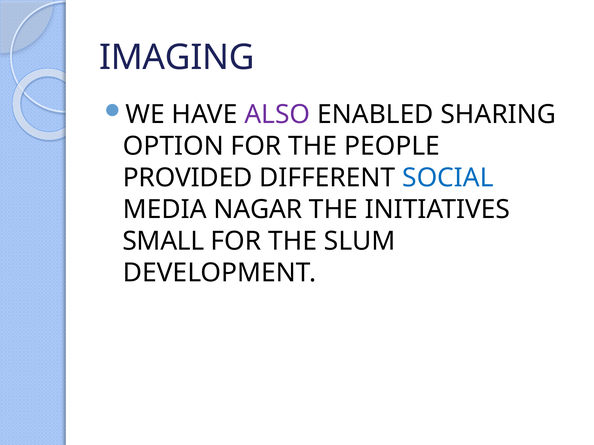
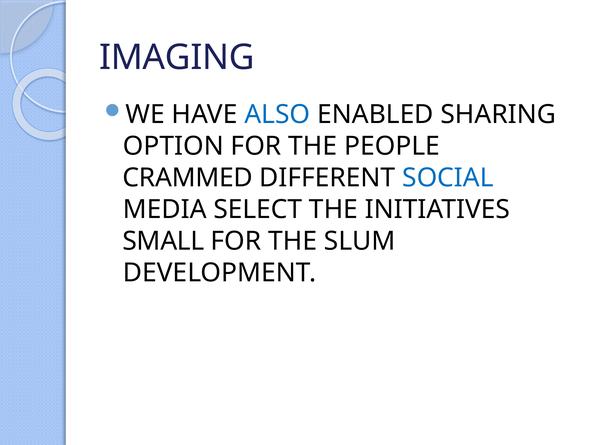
ALSO colour: purple -> blue
PROVIDED: PROVIDED -> CRAMMED
NAGAR: NAGAR -> SELECT
